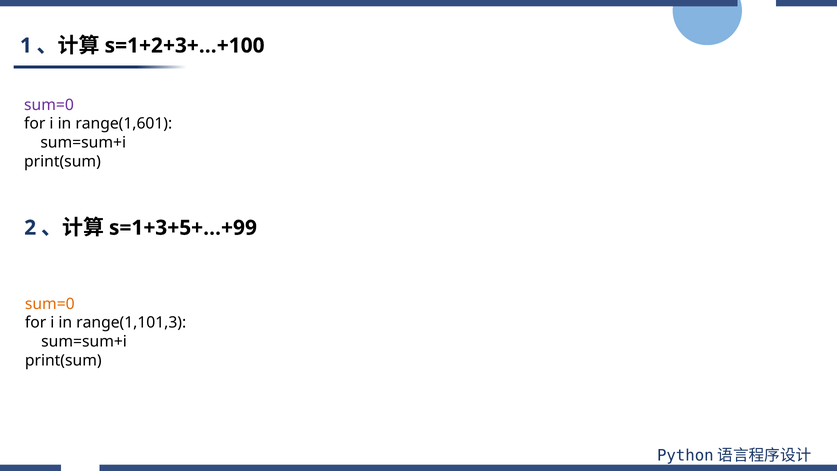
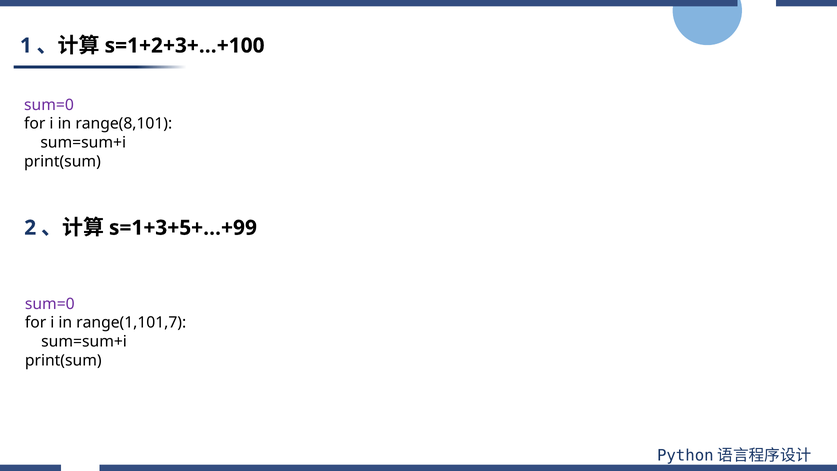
range(1,601: range(1,601 -> range(8,101
sum=0 at (50, 304) colour: orange -> purple
range(1,101,3: range(1,101,3 -> range(1,101,7
